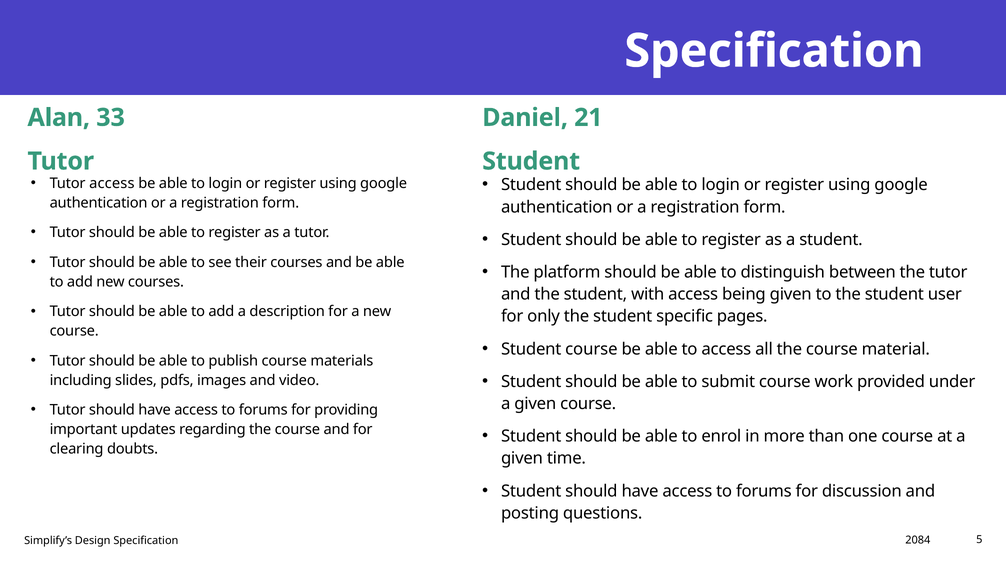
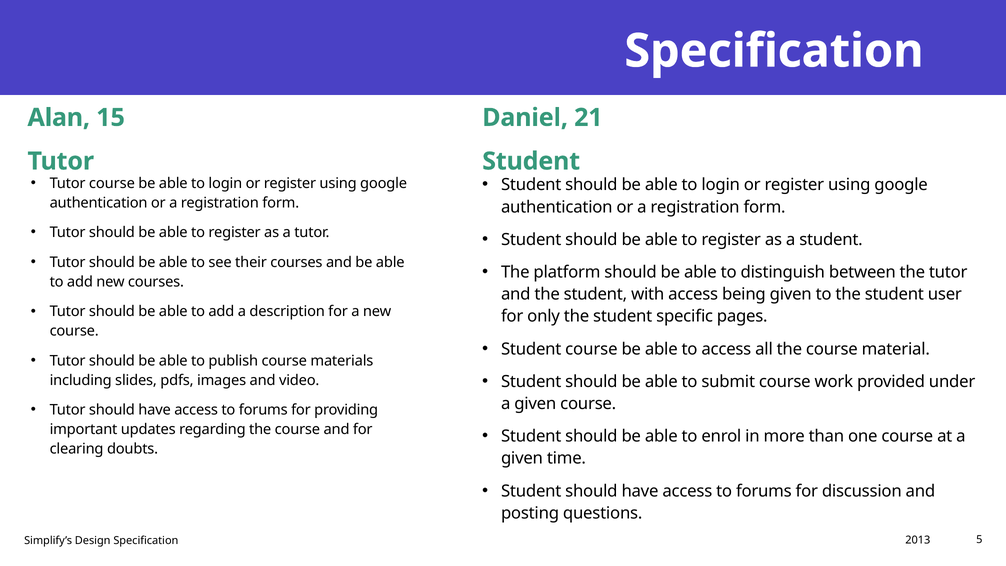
33: 33 -> 15
Tutor access: access -> course
2084: 2084 -> 2013
